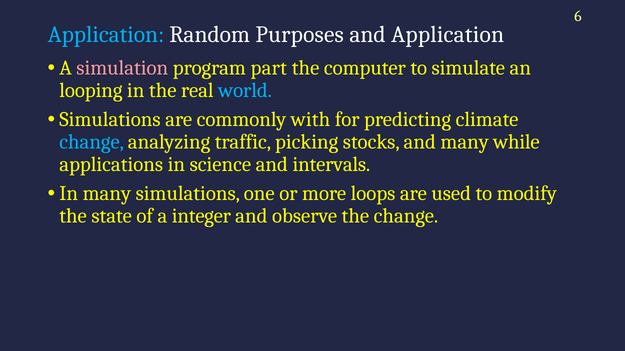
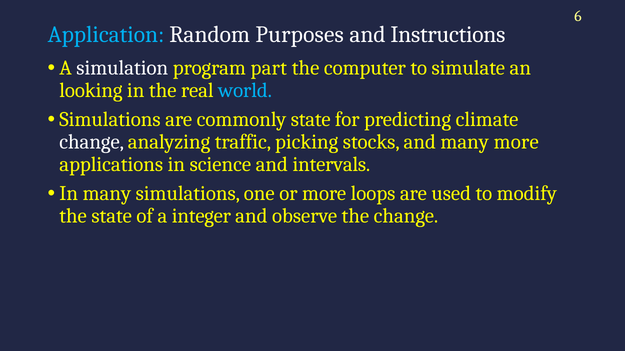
and Application: Application -> Instructions
simulation colour: pink -> white
looping: looping -> looking
commonly with: with -> state
change at (92, 142) colour: light blue -> white
many while: while -> more
